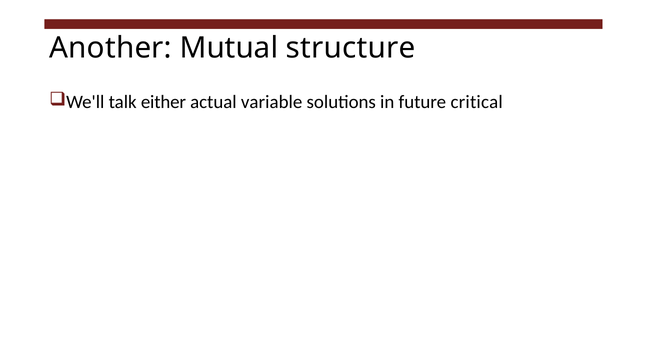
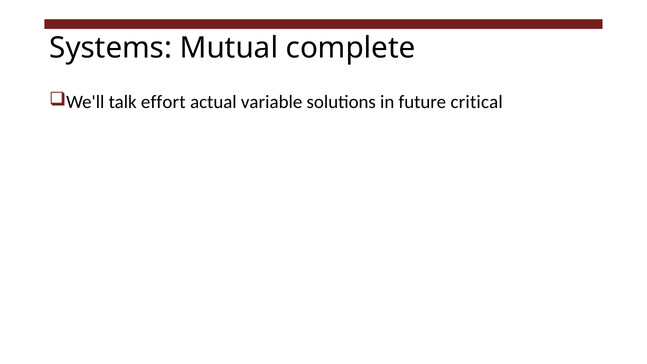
Another: Another -> Systems
structure: structure -> complete
either: either -> effort
